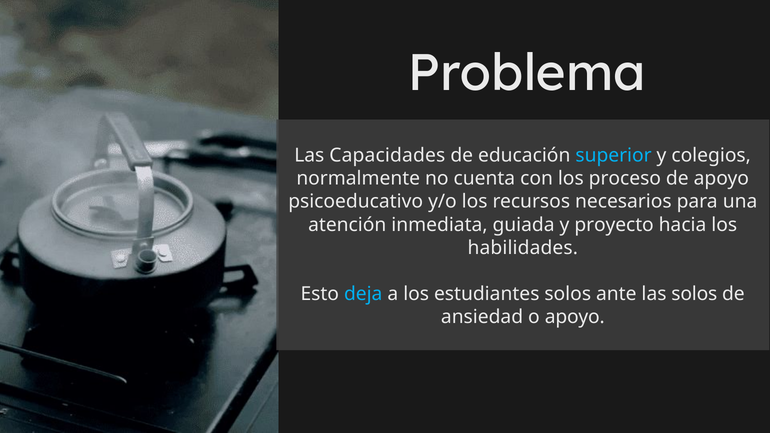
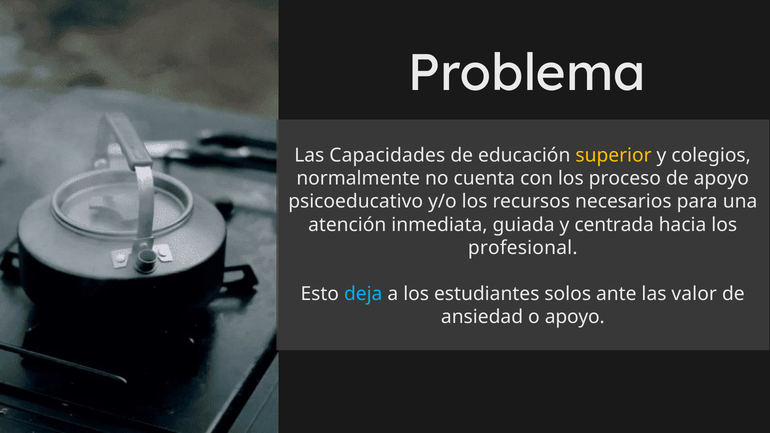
superior colour: light blue -> yellow
proyecto: proyecto -> centrada
habilidades: habilidades -> profesional
las solos: solos -> valor
